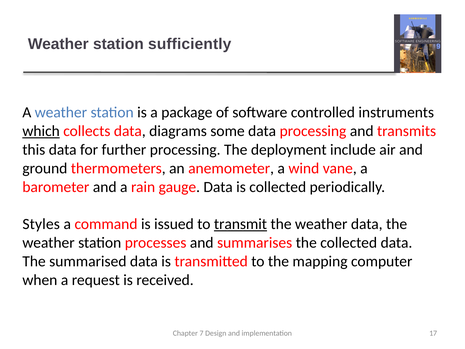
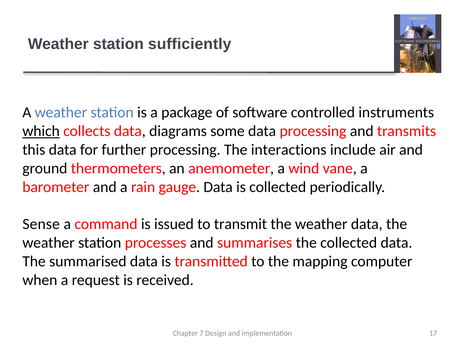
deployment: deployment -> interactions
Styles: Styles -> Sense
transmit underline: present -> none
